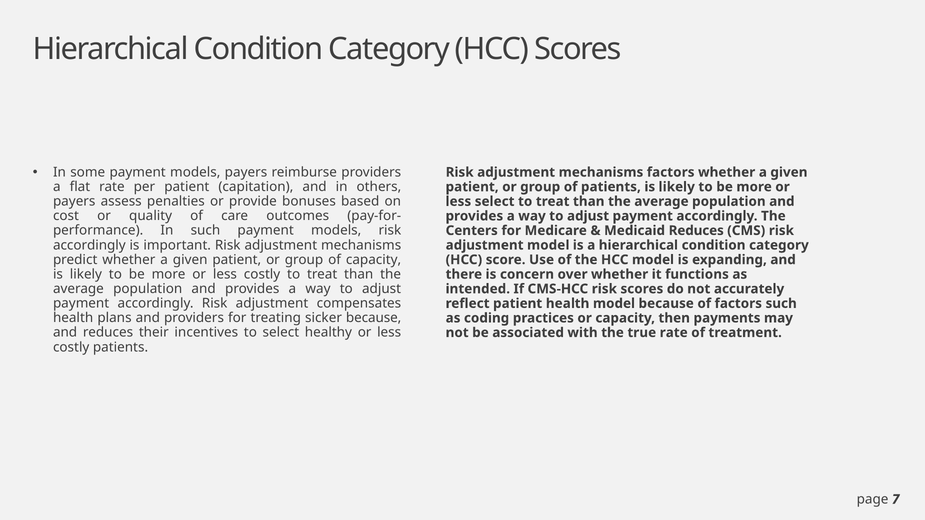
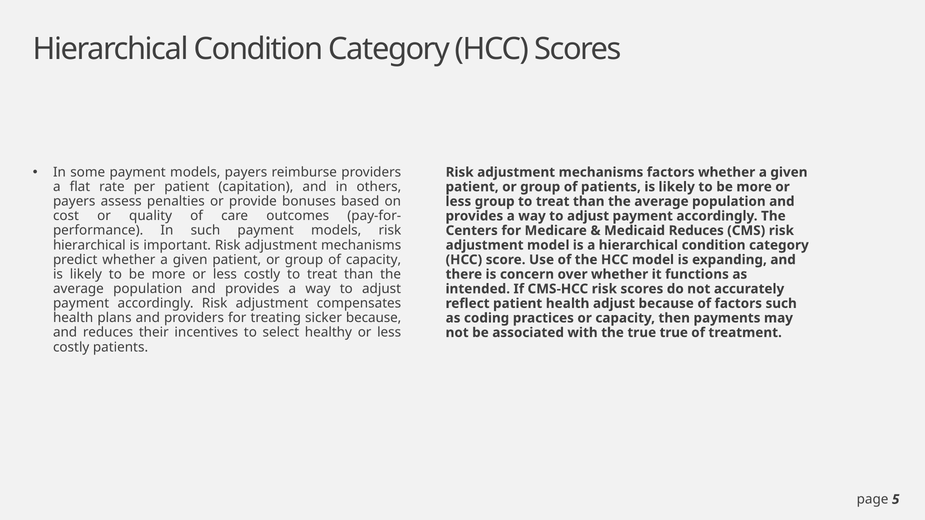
less select: select -> group
accordingly at (89, 245): accordingly -> hierarchical
health model: model -> adjust
true rate: rate -> true
7: 7 -> 5
